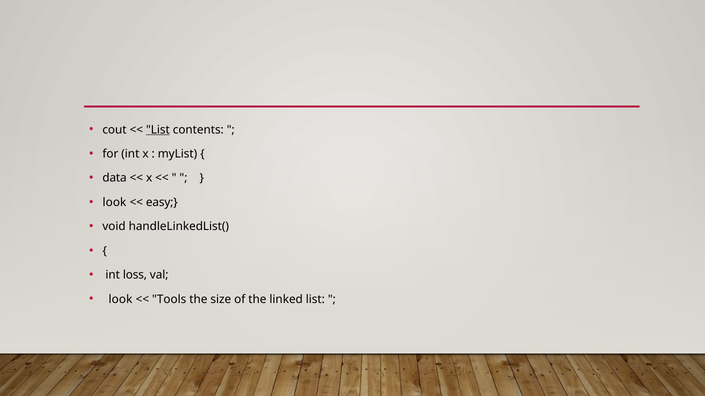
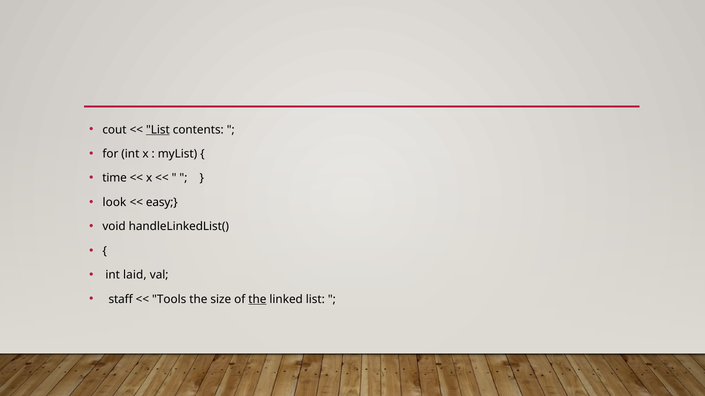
data: data -> time
loss: loss -> laid
look at (121, 300): look -> staff
the at (257, 300) underline: none -> present
